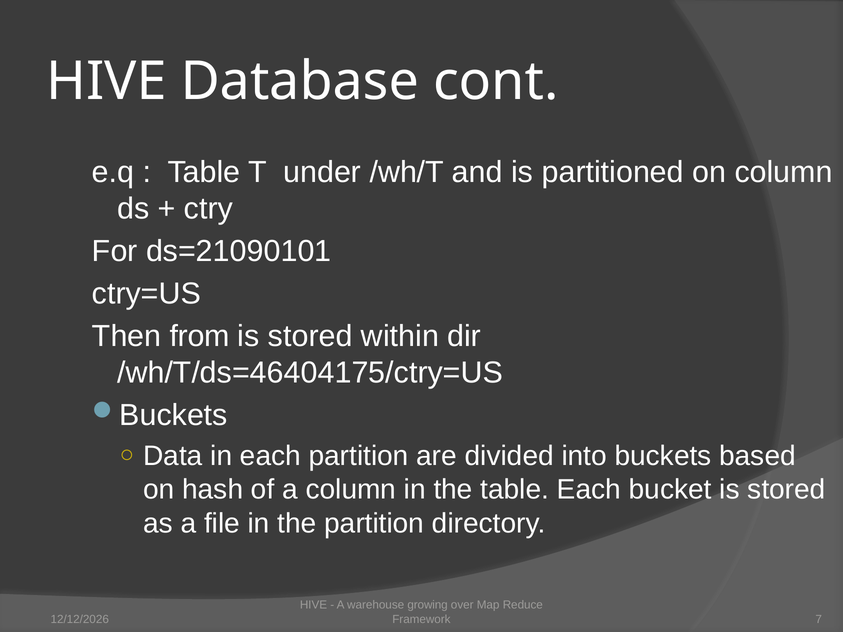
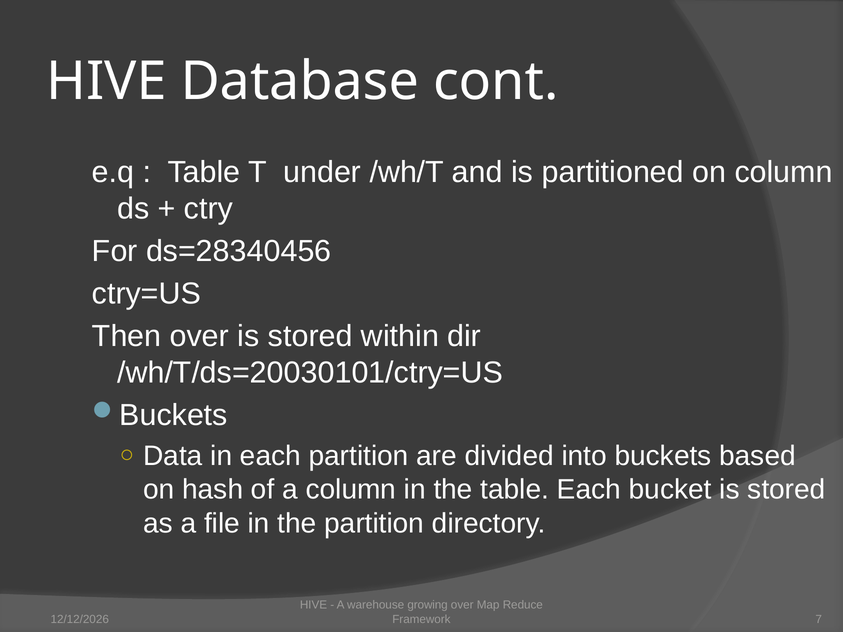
ds=21090101: ds=21090101 -> ds=28340456
Then from: from -> over
/wh/T/ds=46404175/ctry=US: /wh/T/ds=46404175/ctry=US -> /wh/T/ds=20030101/ctry=US
